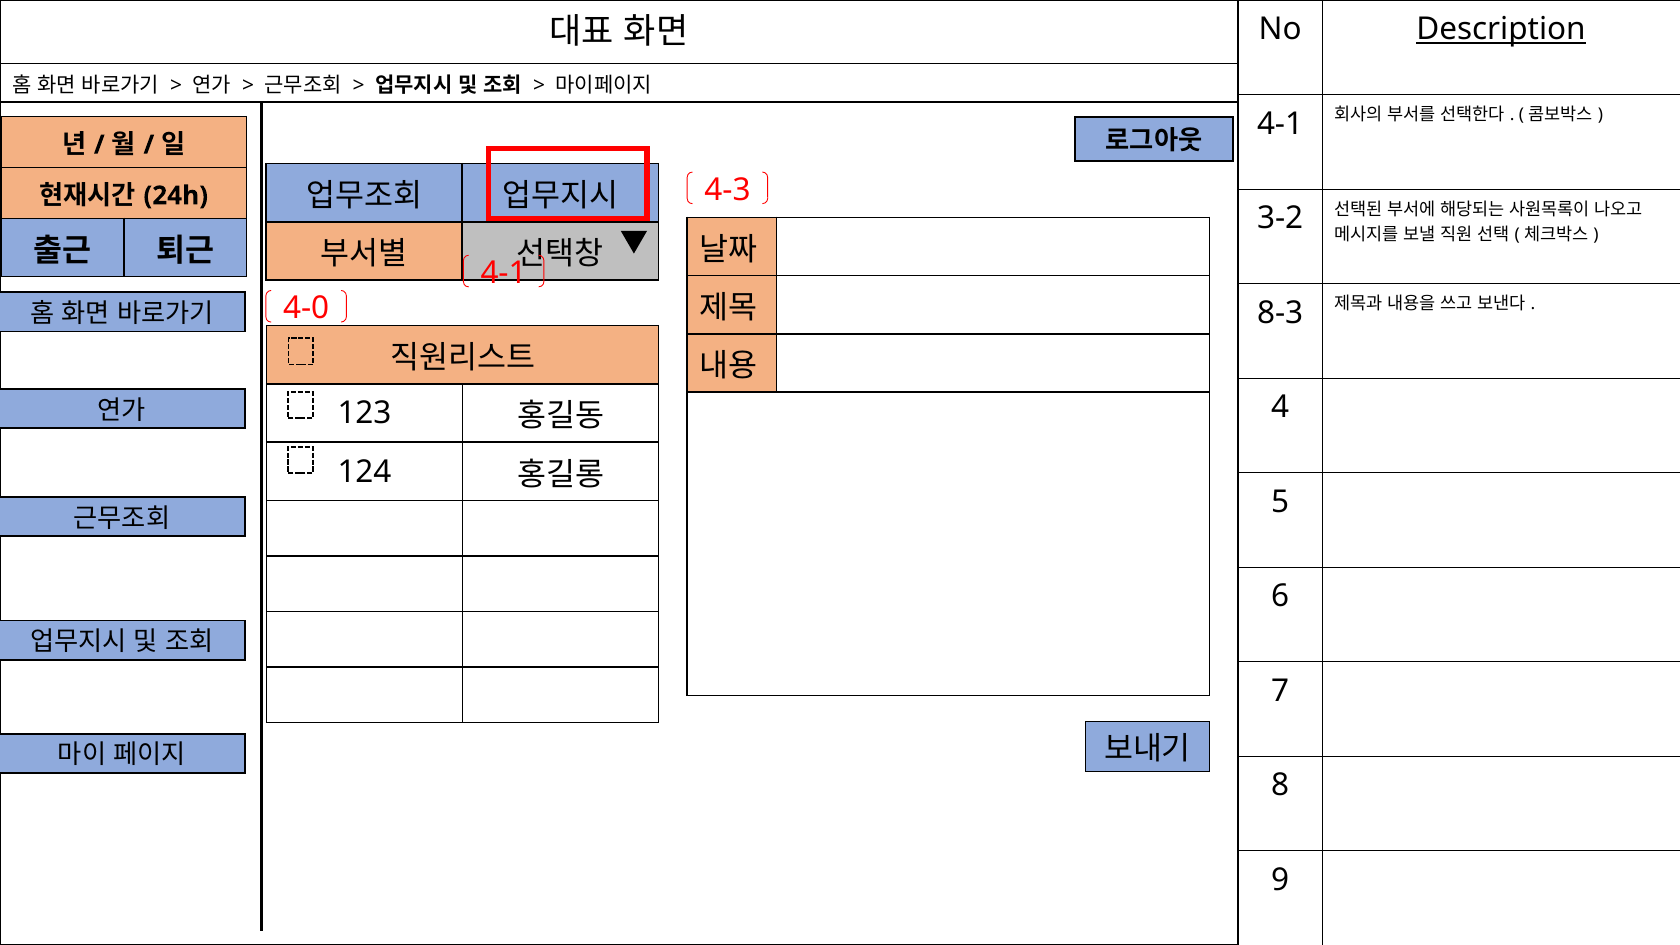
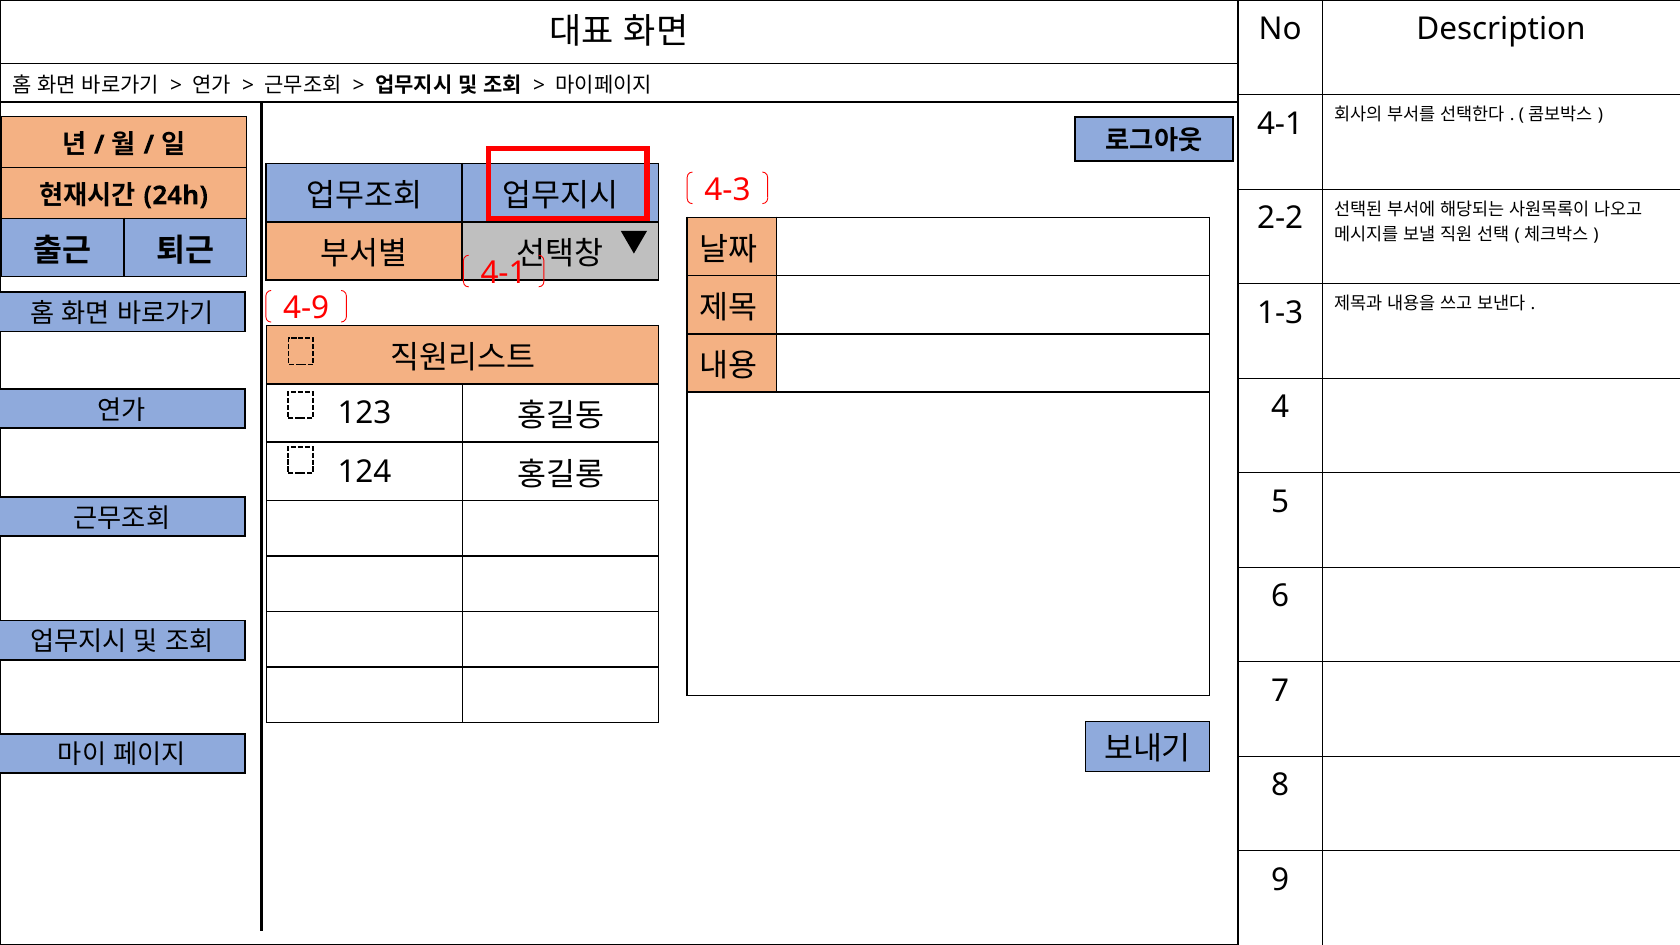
Description underline: present -> none
3-2: 3-2 -> 2-2
4-0: 4-0 -> 4-9
8-3: 8-3 -> 1-3
